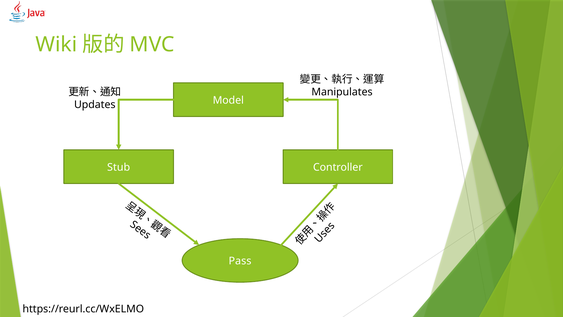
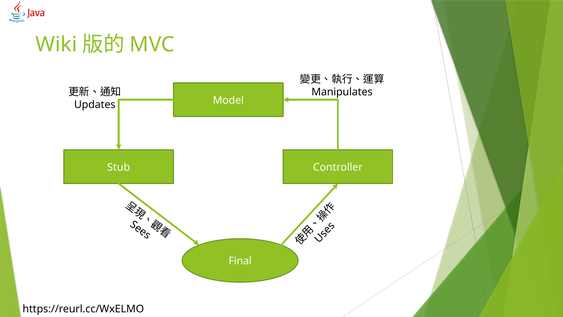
Pass: Pass -> Final
